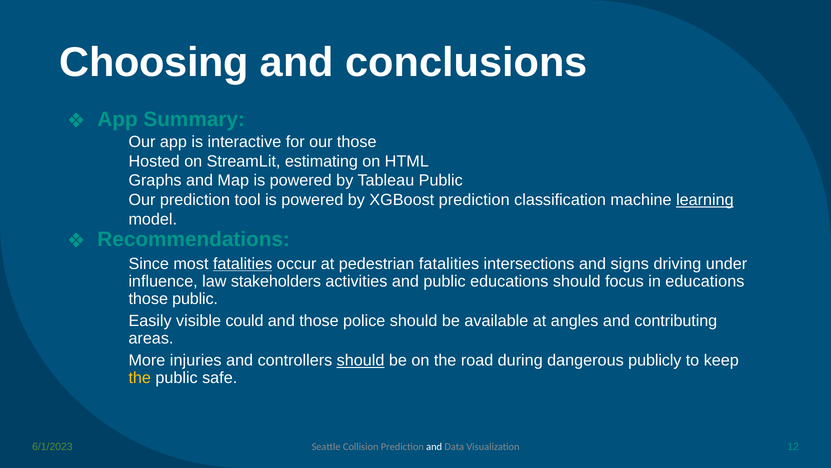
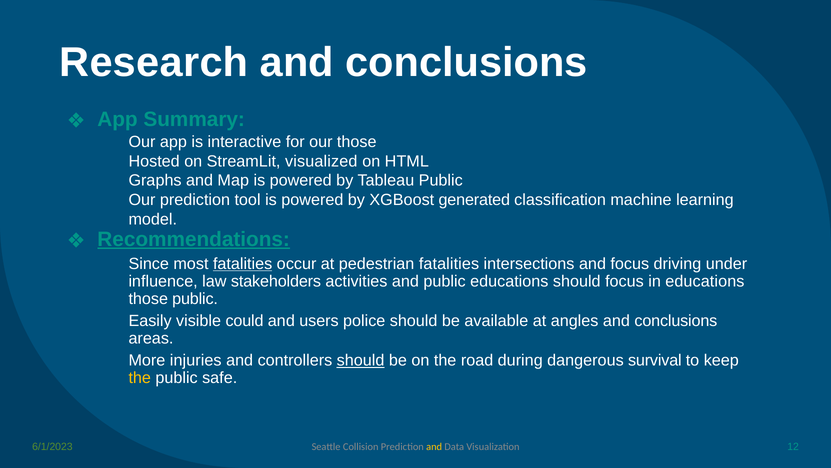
Choosing: Choosing -> Research
estimating: estimating -> visualized
XGBoost prediction: prediction -> generated
learning underline: present -> none
Recommendations underline: none -> present
and signs: signs -> focus
and those: those -> users
angles and contributing: contributing -> conclusions
publicly: publicly -> survival
and at (434, 446) colour: white -> yellow
